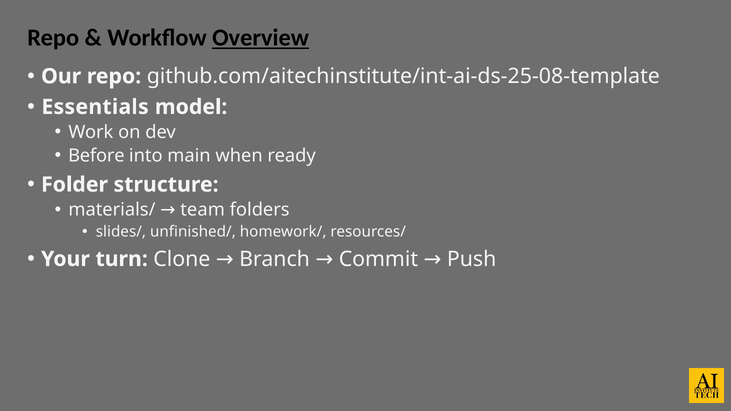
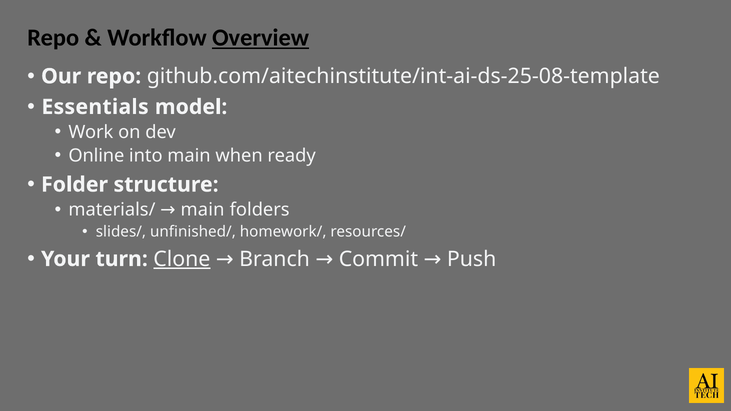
Before: Before -> Online
materials/ team: team -> main
Clone underline: none -> present
